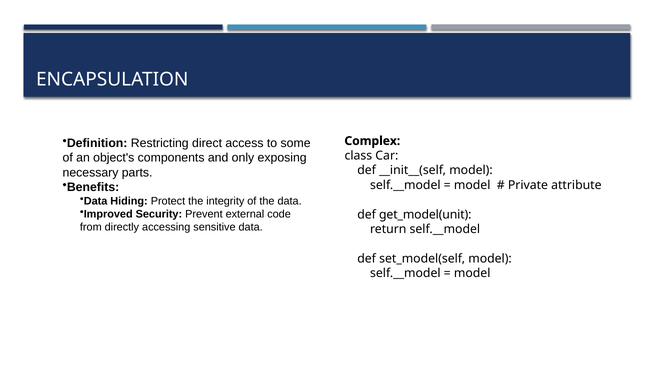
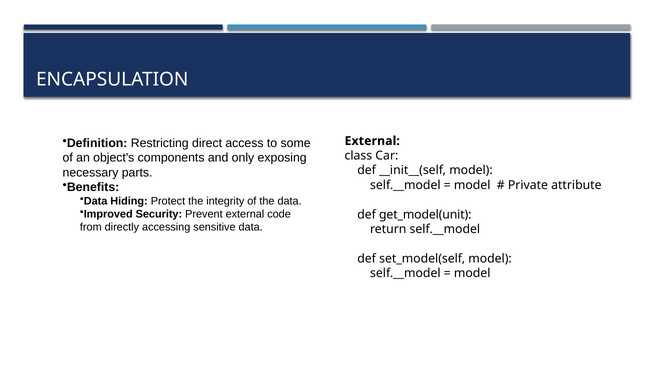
Complex at (372, 141): Complex -> External
